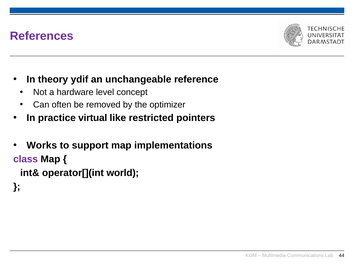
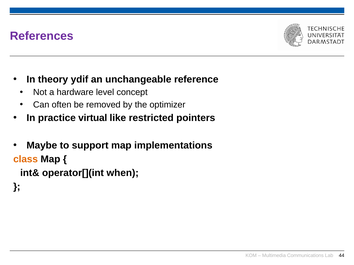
Works: Works -> Maybe
class colour: purple -> orange
world: world -> when
